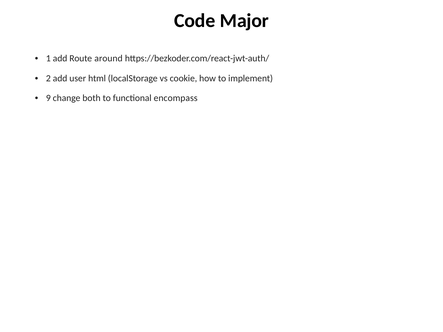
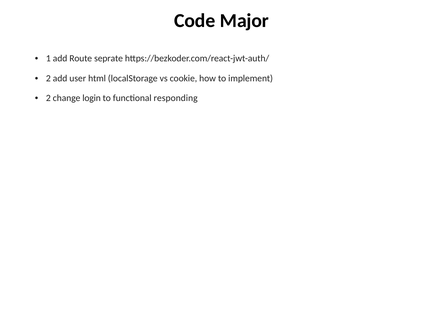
around: around -> seprate
9 at (48, 98): 9 -> 2
both: both -> login
encompass: encompass -> responding
